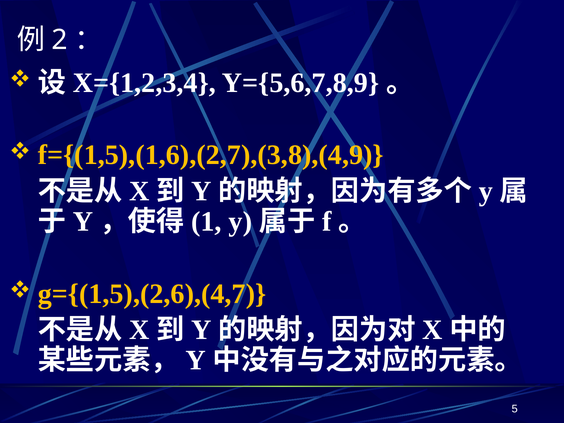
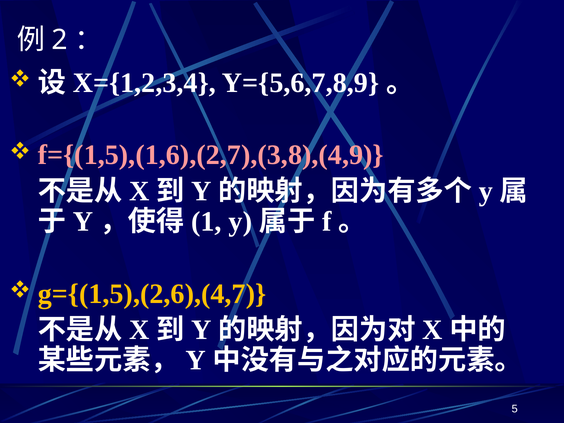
f={(1,5),(1,6),(2,7),(3,8),(4,9 colour: yellow -> pink
